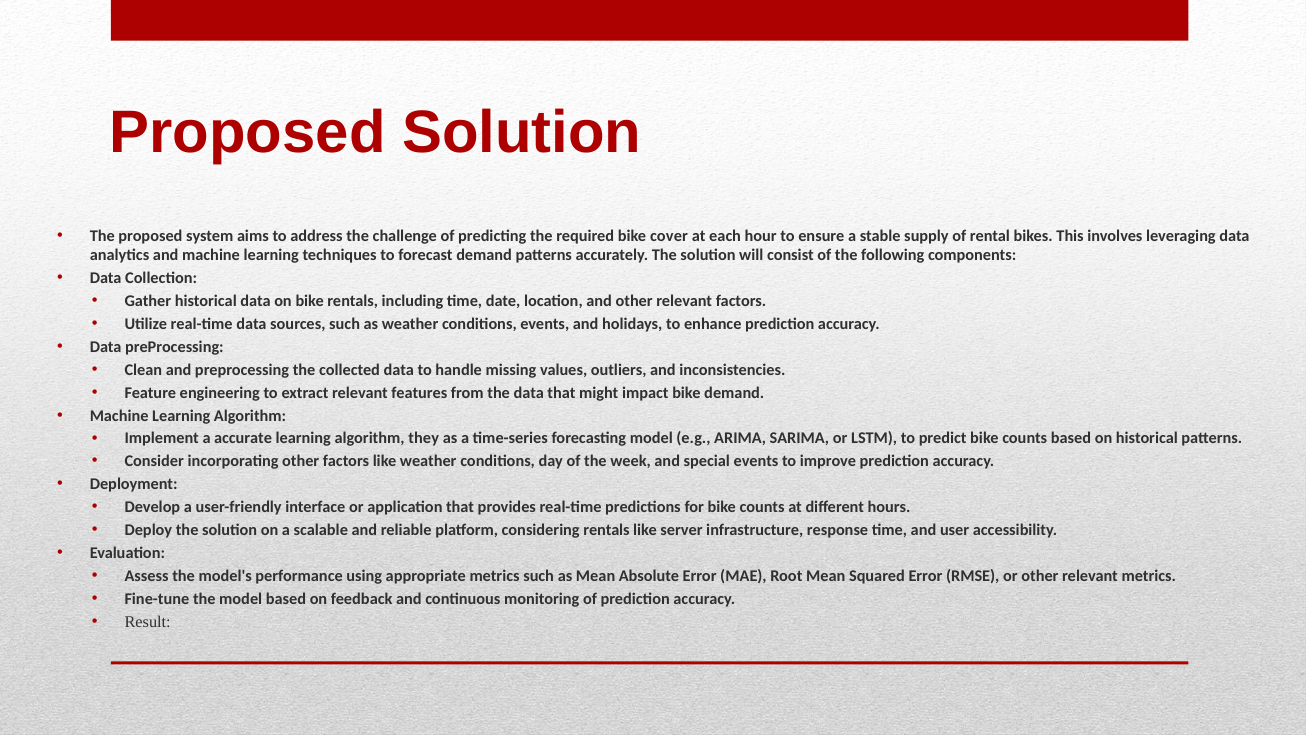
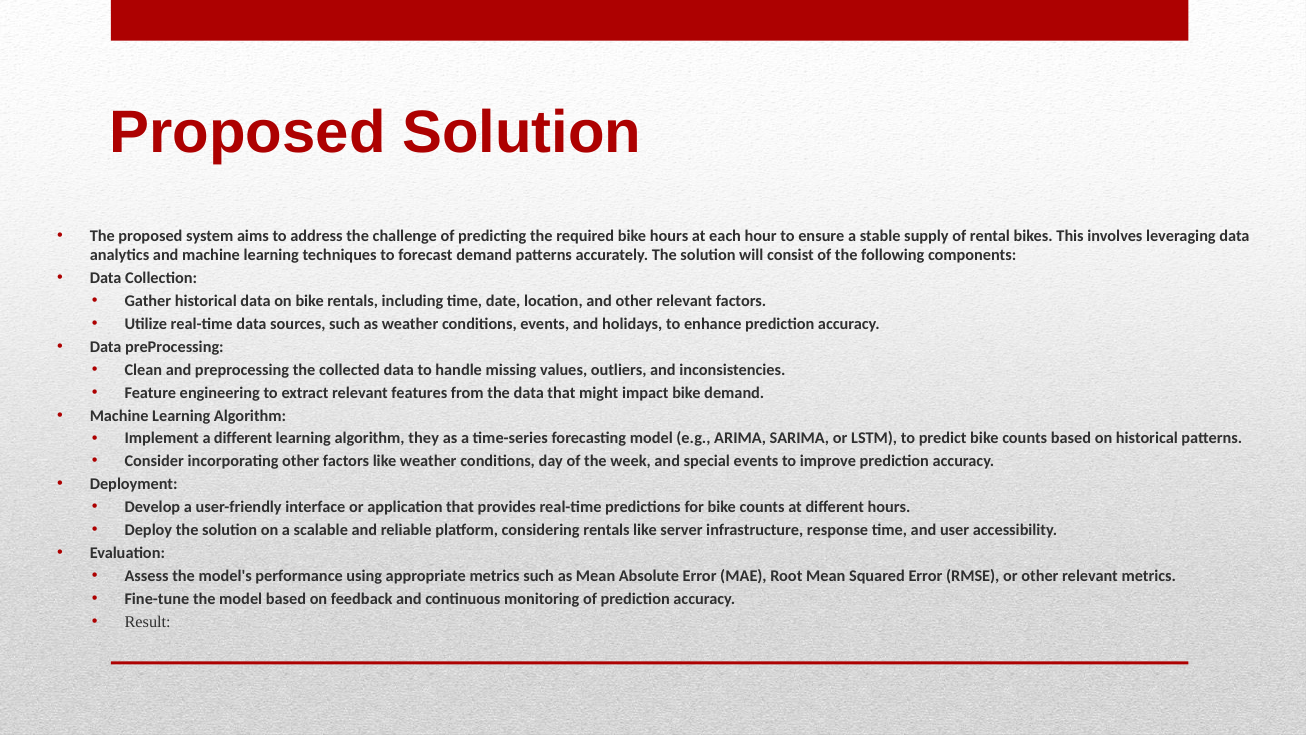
bike cover: cover -> hours
a accurate: accurate -> different
